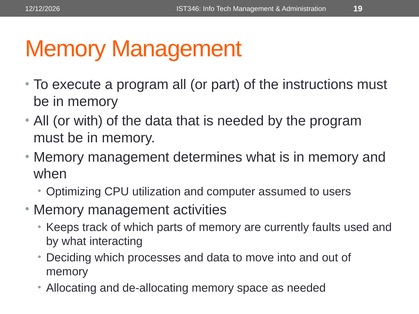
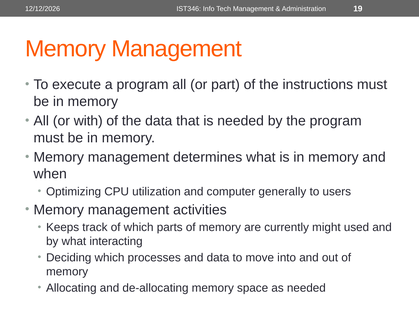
assumed: assumed -> generally
faults: faults -> might
